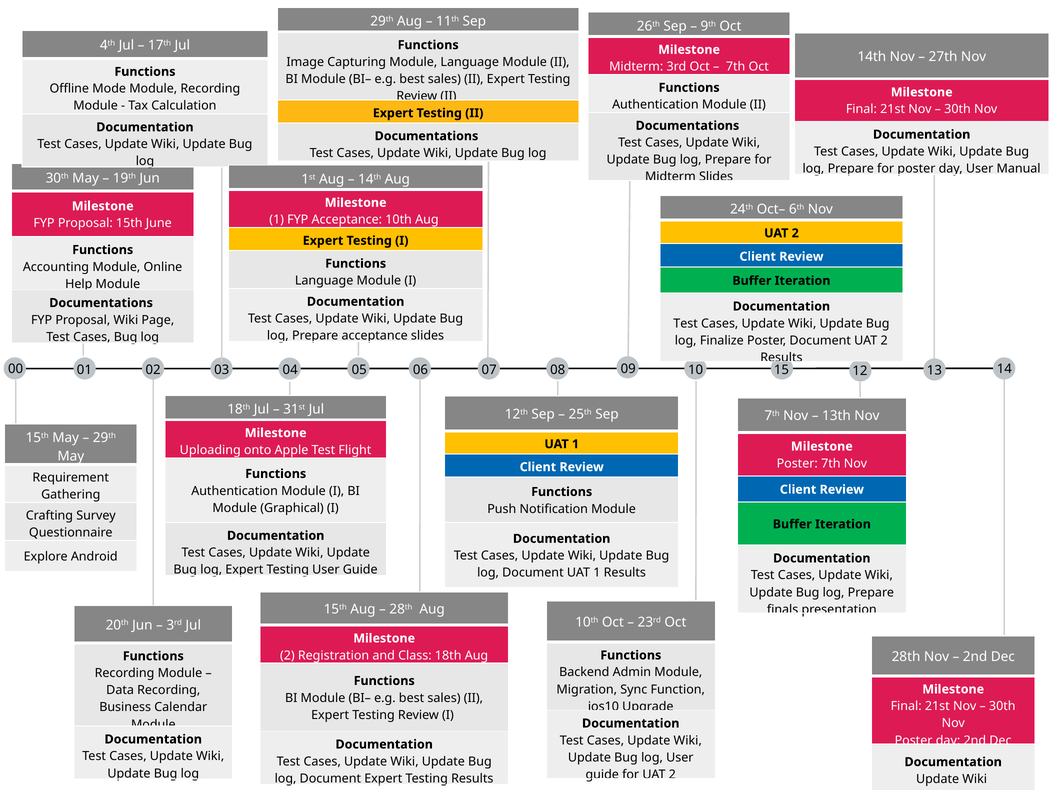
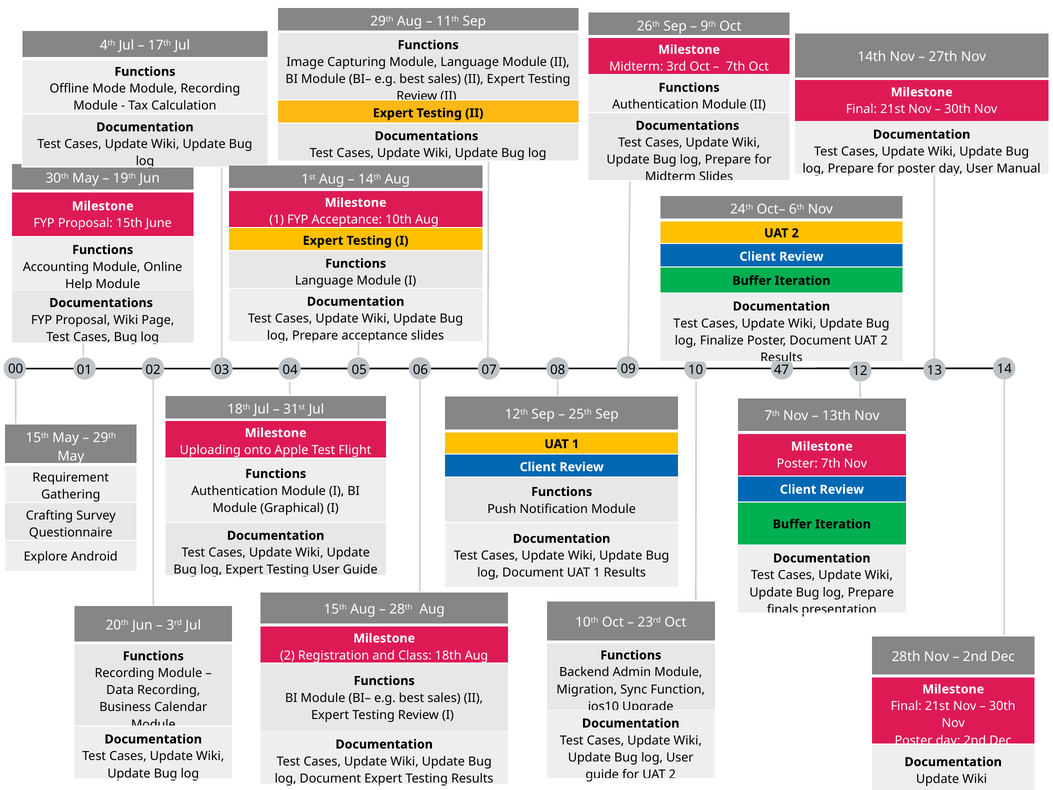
15: 15 -> 47
